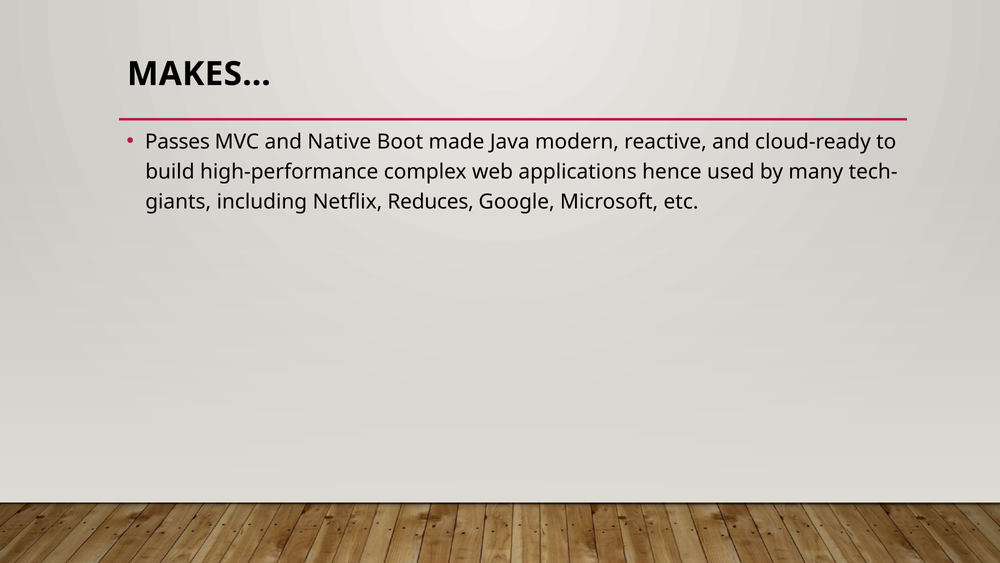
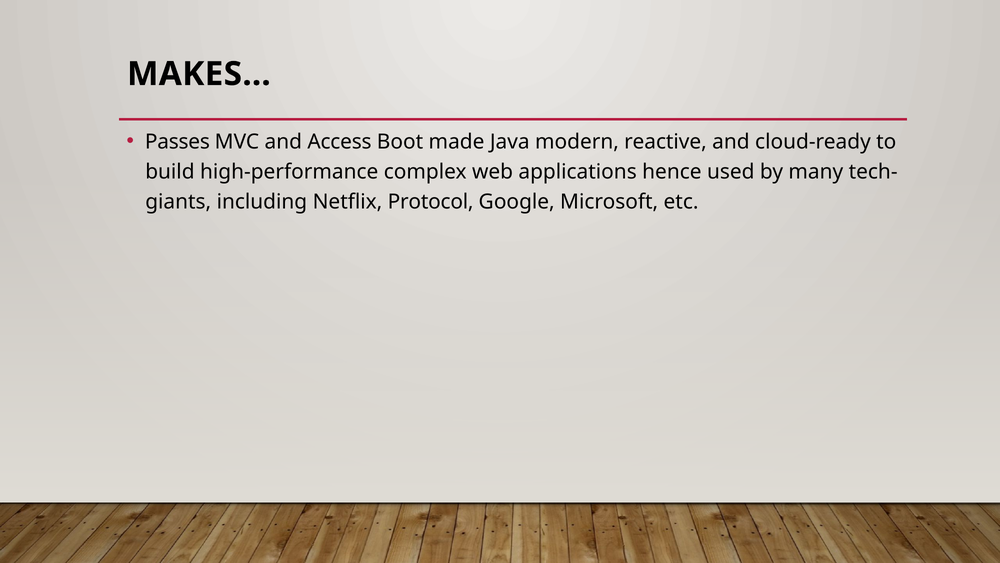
Native: Native -> Access
Reduces: Reduces -> Protocol
